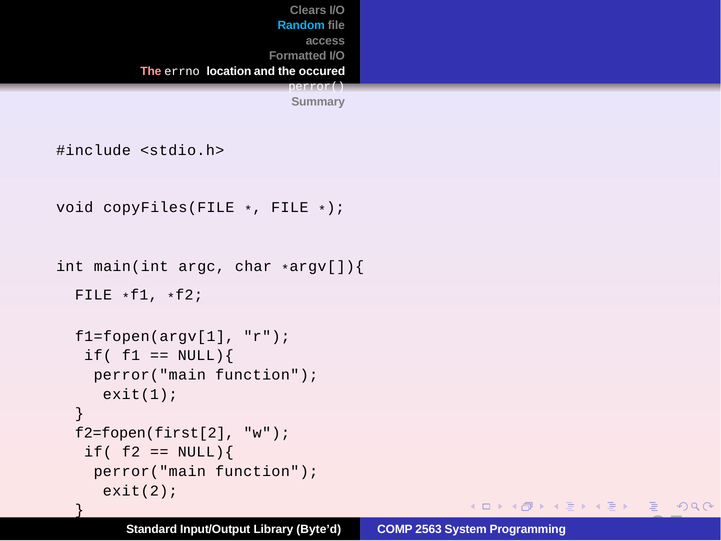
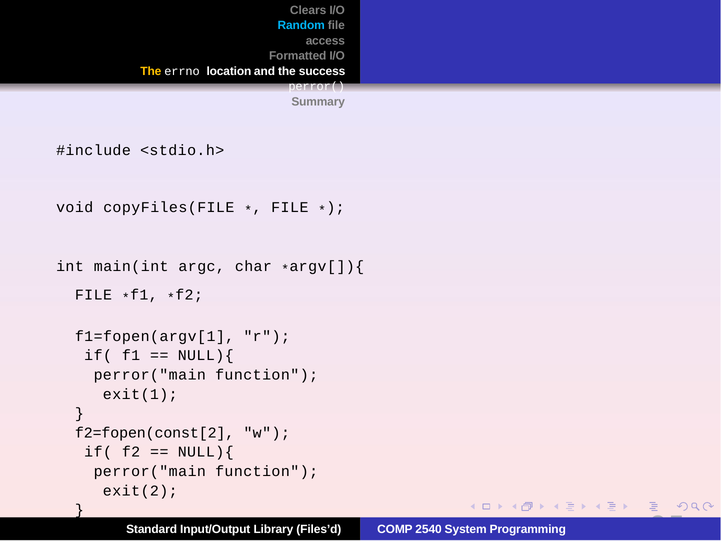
The at (151, 71) colour: pink -> yellow
occured: occured -> success
f2=fopen(first[2: f2=fopen(first[2 -> f2=fopen(const[2
Byte’d: Byte’d -> Files’d
2563: 2563 -> 2540
